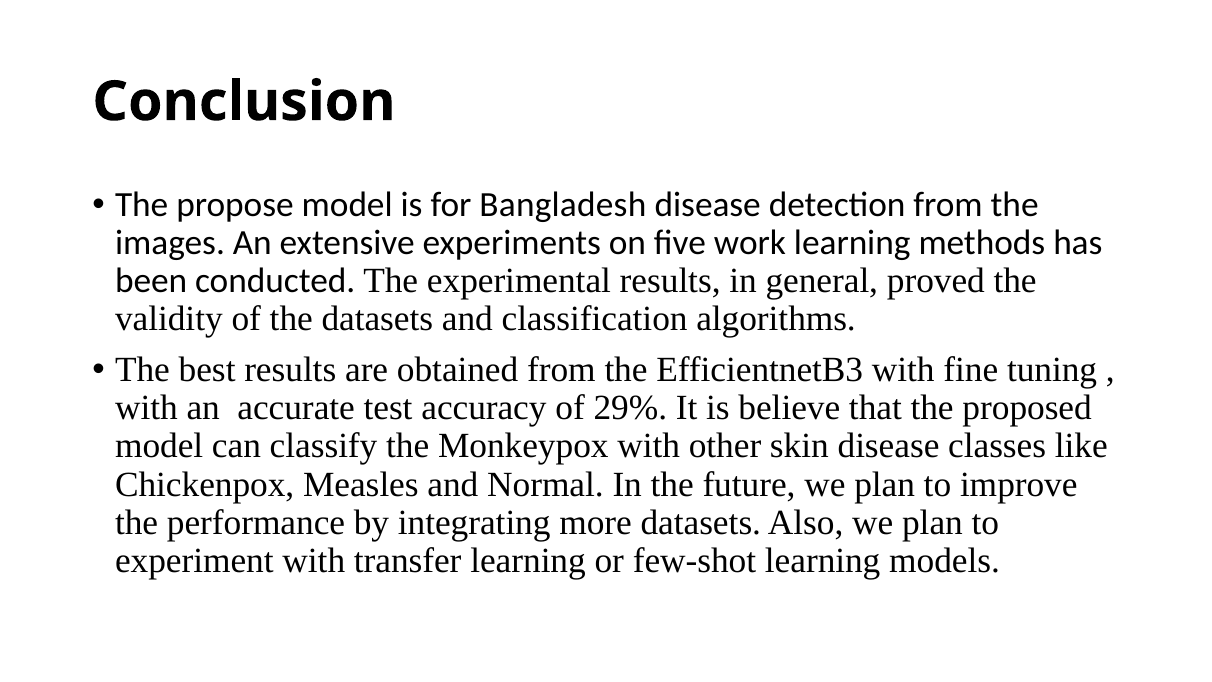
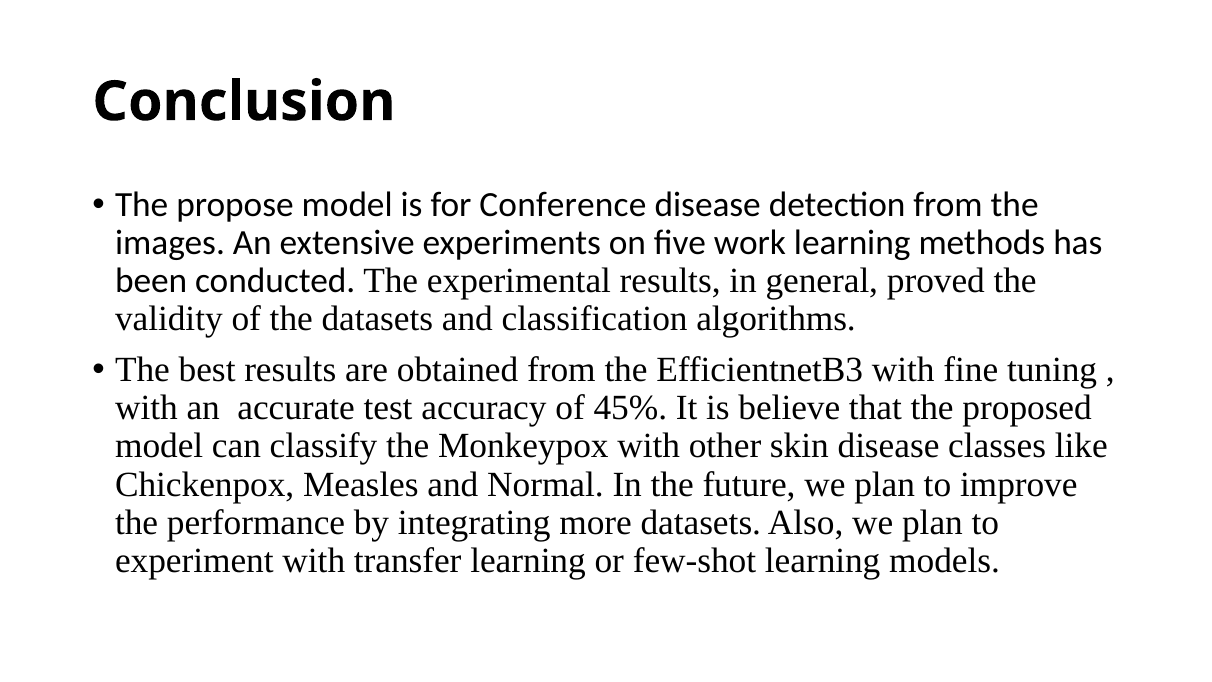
Bangladesh: Bangladesh -> Conference
29%: 29% -> 45%
